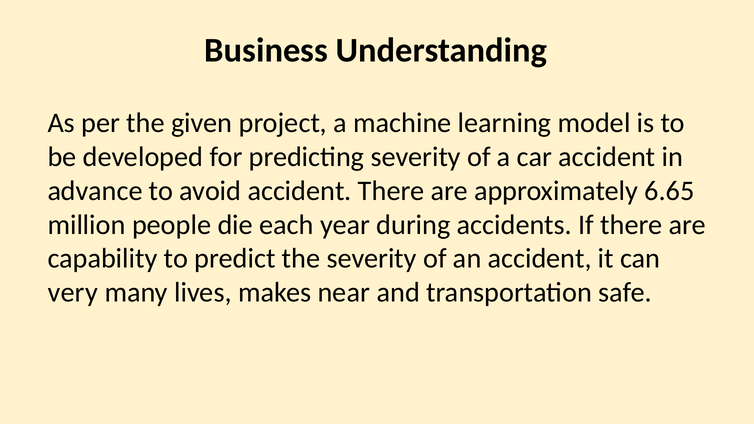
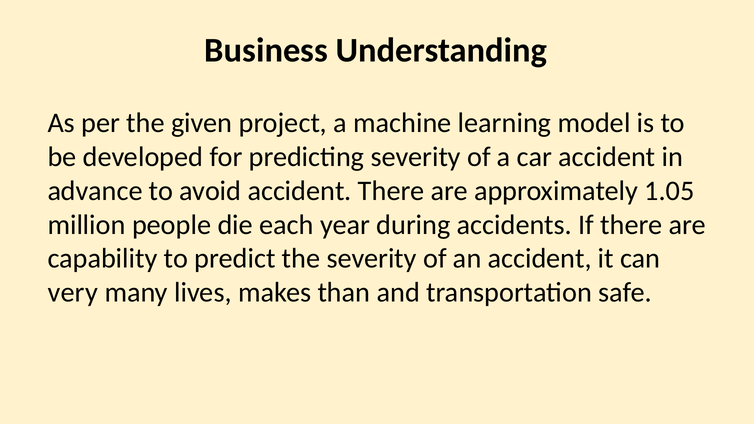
6.65: 6.65 -> 1.05
near: near -> than
